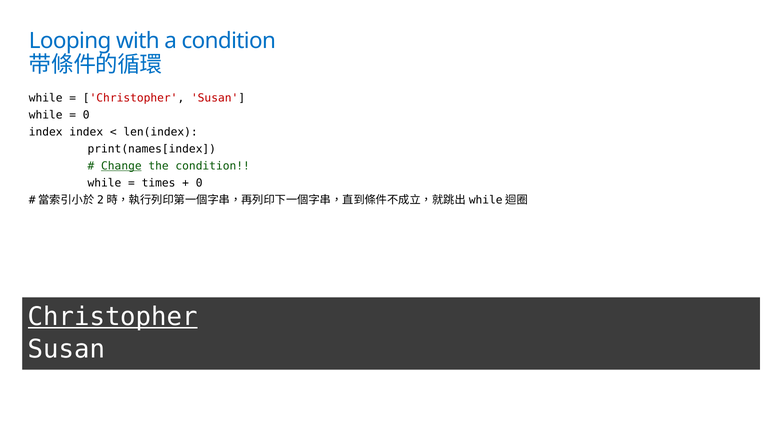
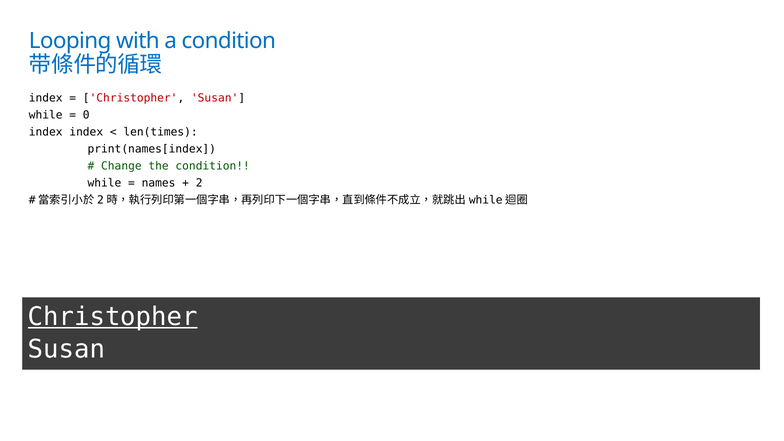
while at (46, 98): while -> index
len(index: len(index -> len(times
Change underline: present -> none
times: times -> names
0 at (199, 183): 0 -> 2
